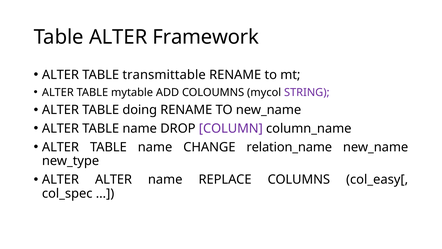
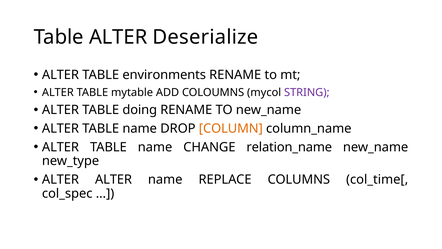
Framework: Framework -> Deserialize
transmittable: transmittable -> environments
COLUMN colour: purple -> orange
col_easy[: col_easy[ -> col_time[
